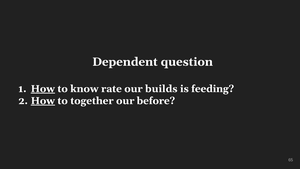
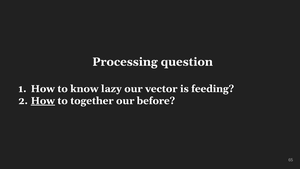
Dependent: Dependent -> Processing
How at (43, 89) underline: present -> none
rate: rate -> lazy
builds: builds -> vector
